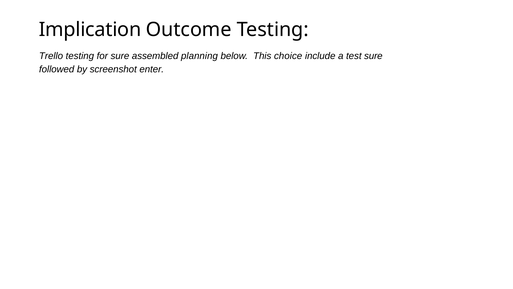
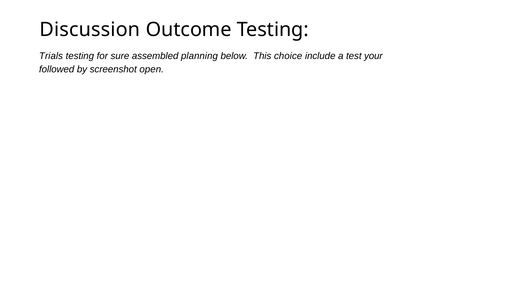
Implication: Implication -> Discussion
Trello: Trello -> Trials
test sure: sure -> your
enter: enter -> open
